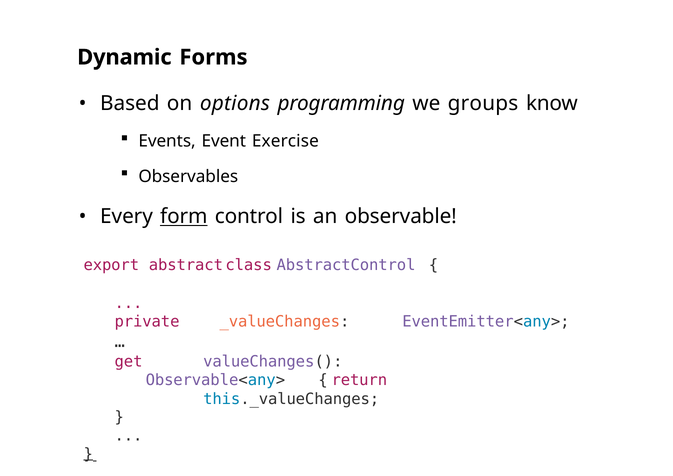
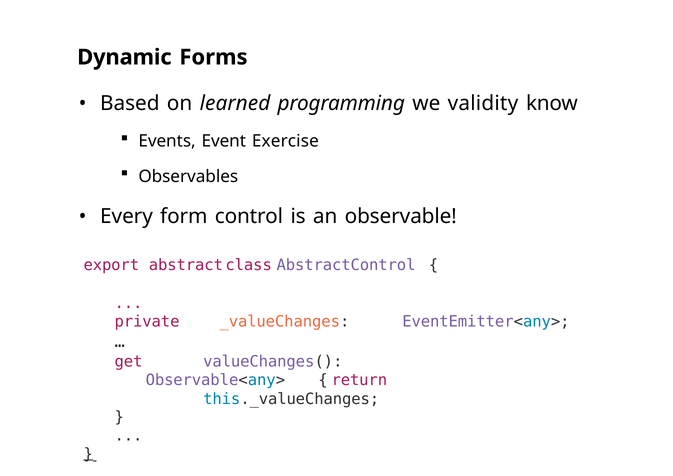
options: options -> learned
groups: groups -> validity
form underline: present -> none
